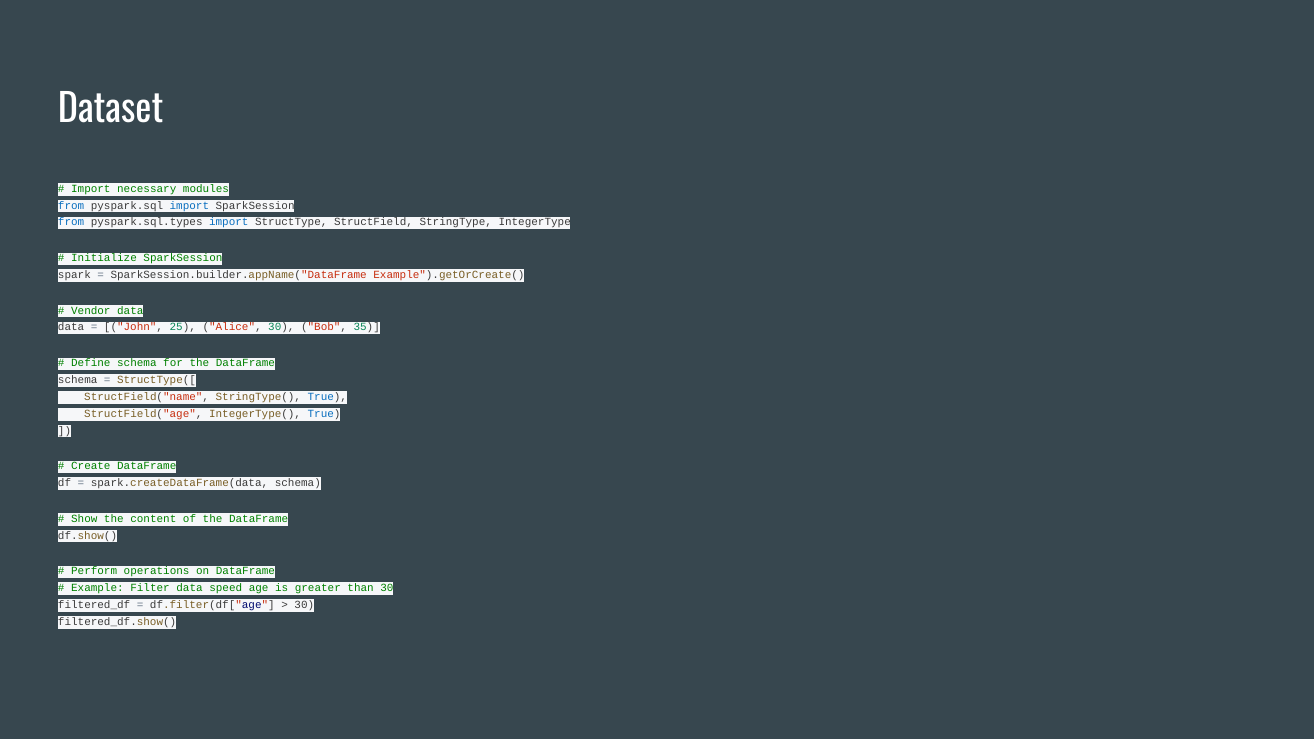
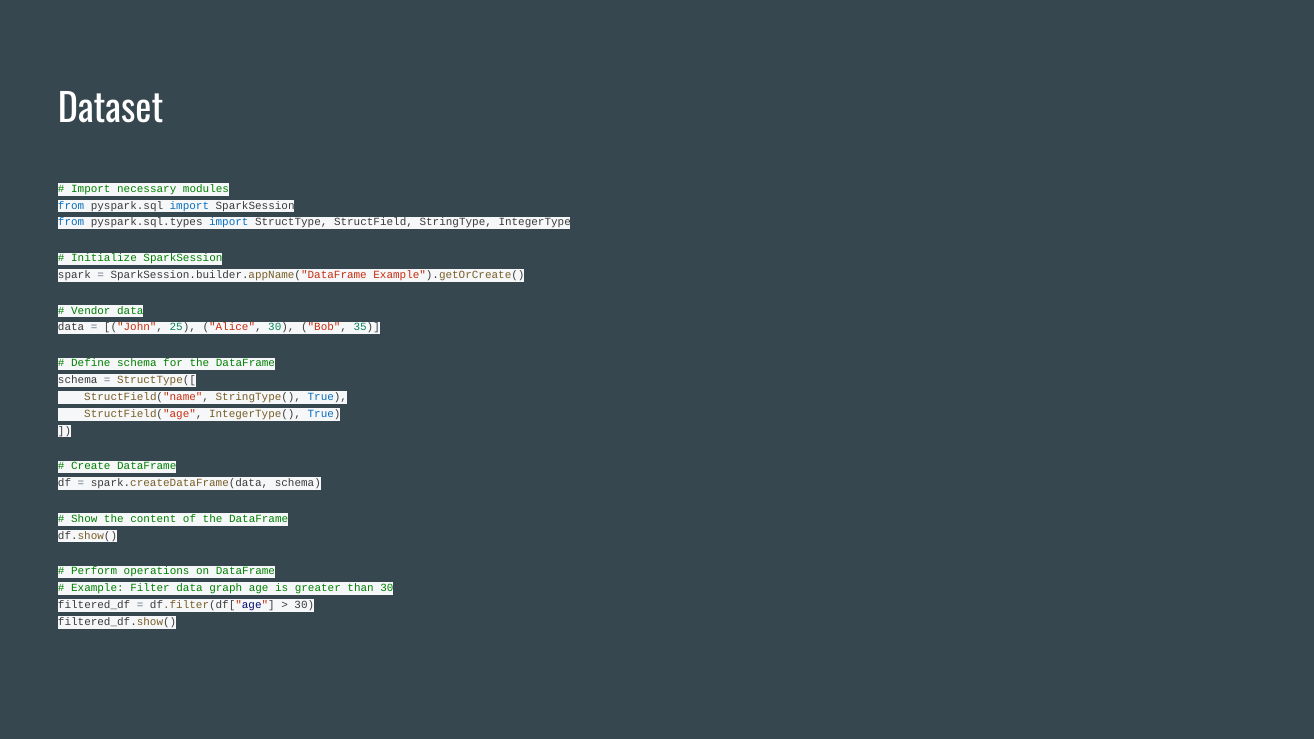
speed: speed -> graph
